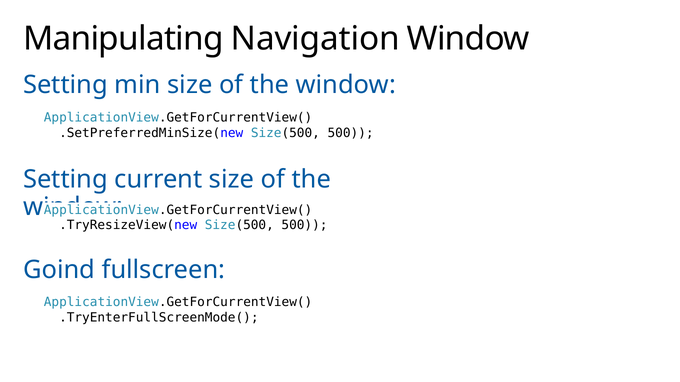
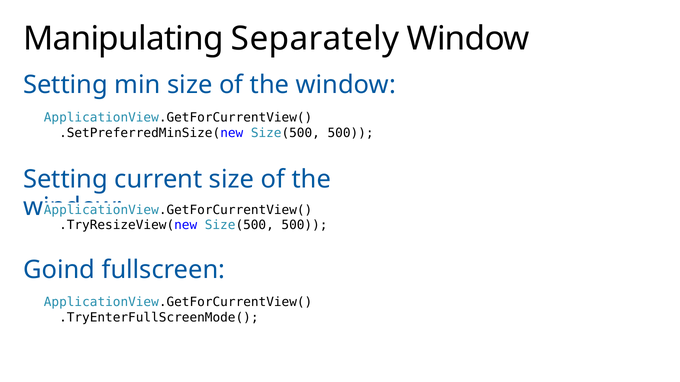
Navigation: Navigation -> Separately
